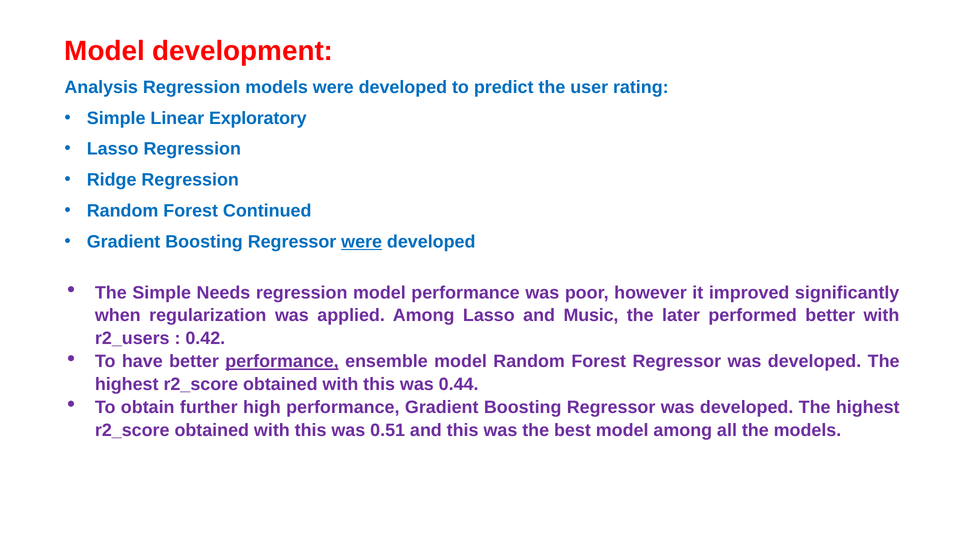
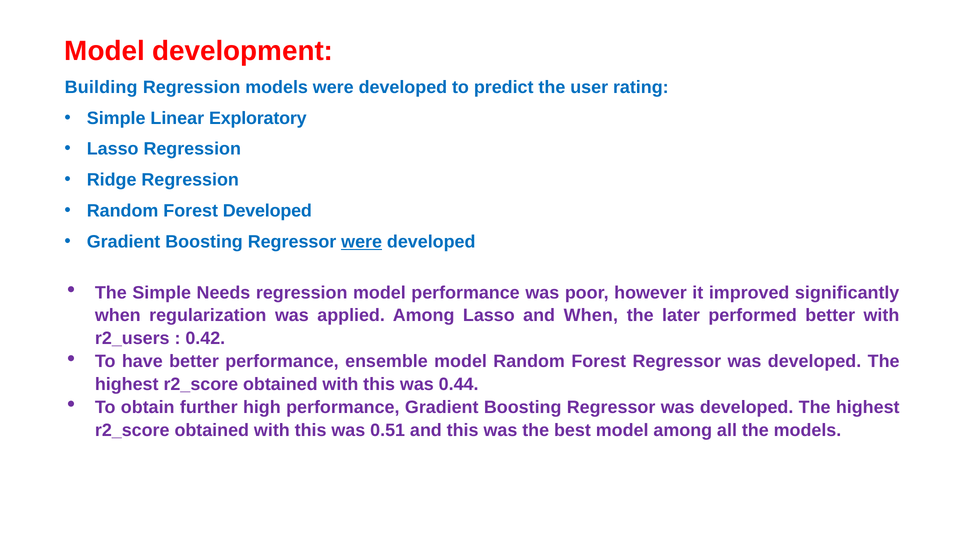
Analysis: Analysis -> Building
Forest Continued: Continued -> Developed
and Music: Music -> When
performance at (282, 362) underline: present -> none
